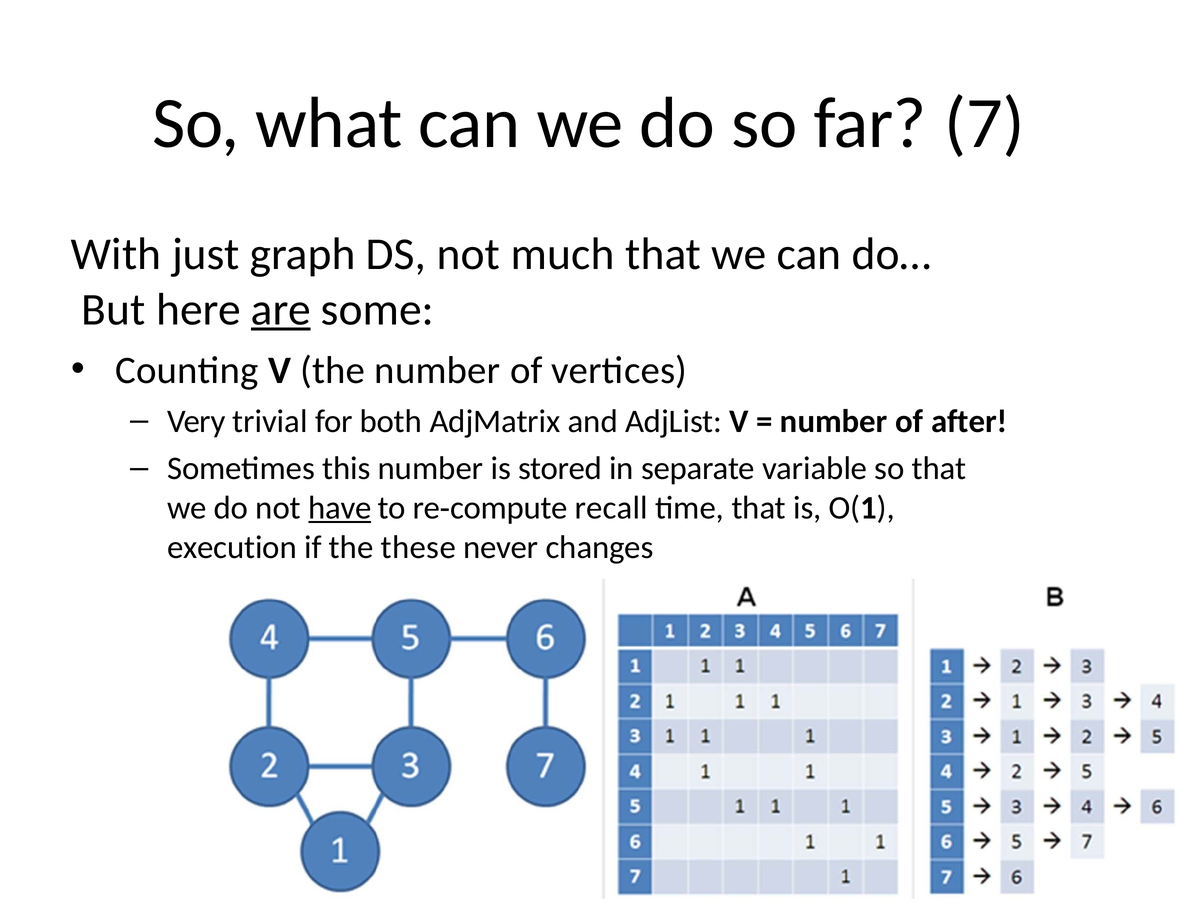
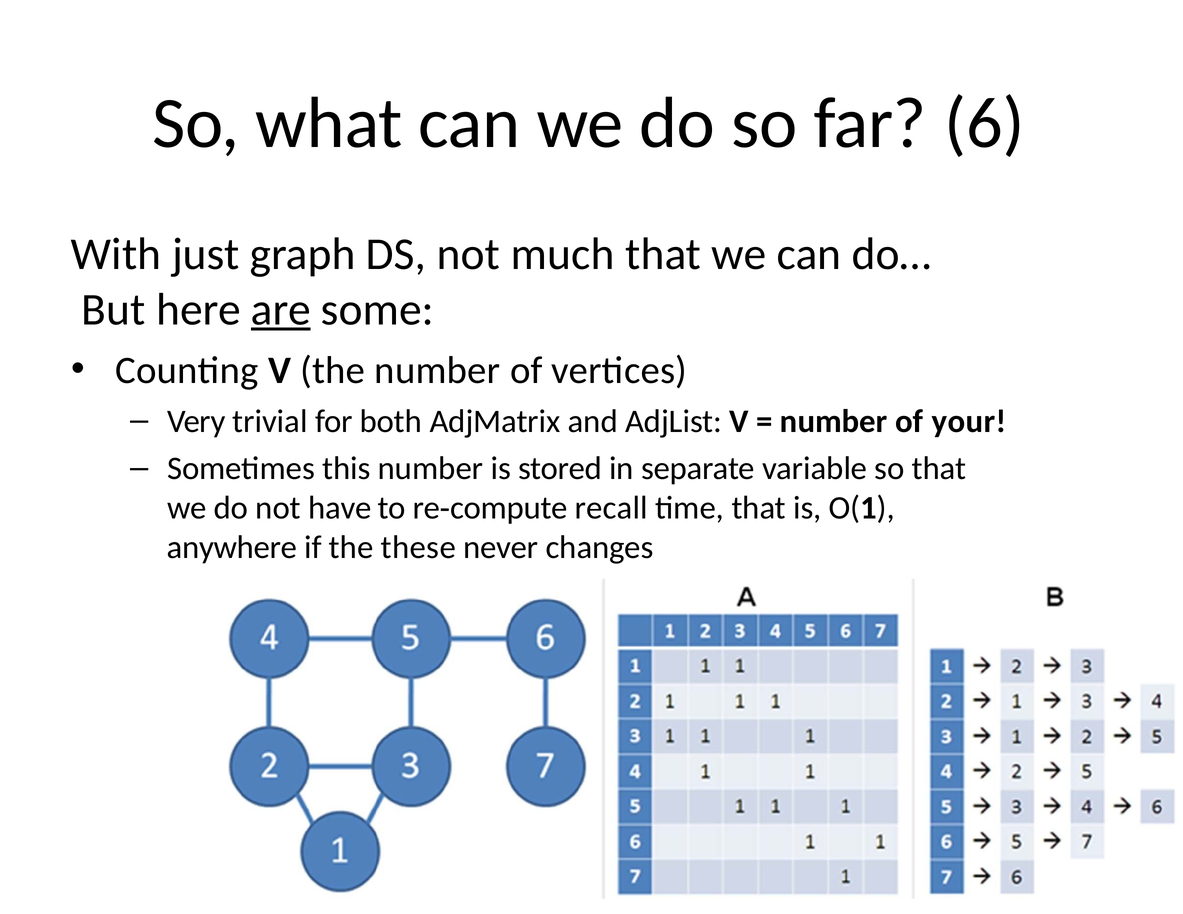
7: 7 -> 6
after: after -> your
have underline: present -> none
execution: execution -> anywhere
